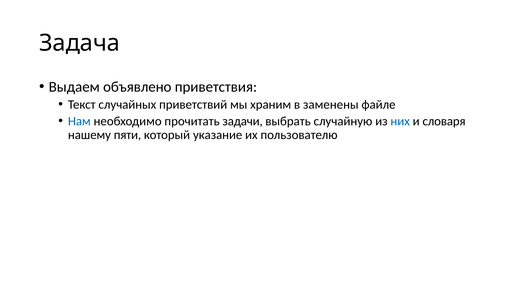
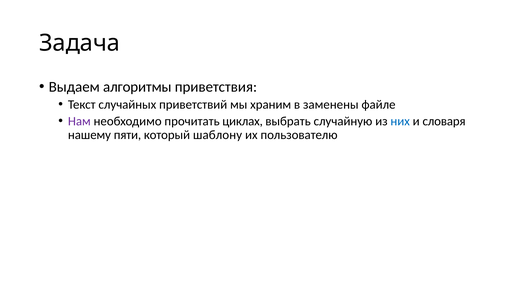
объявлено: объявлено -> алгоритмы
Нам colour: blue -> purple
задачи: задачи -> циклах
указание: указание -> шаблону
